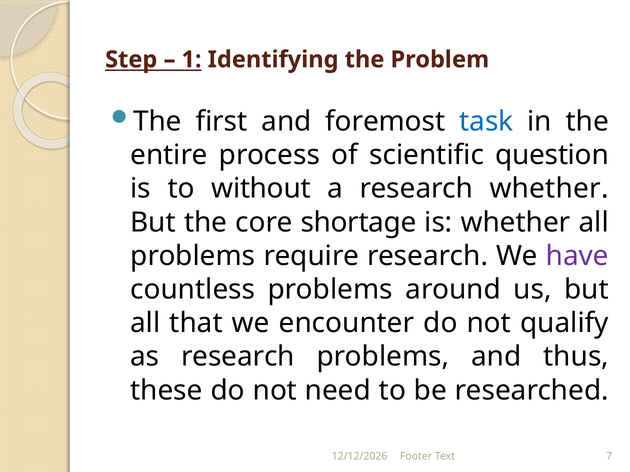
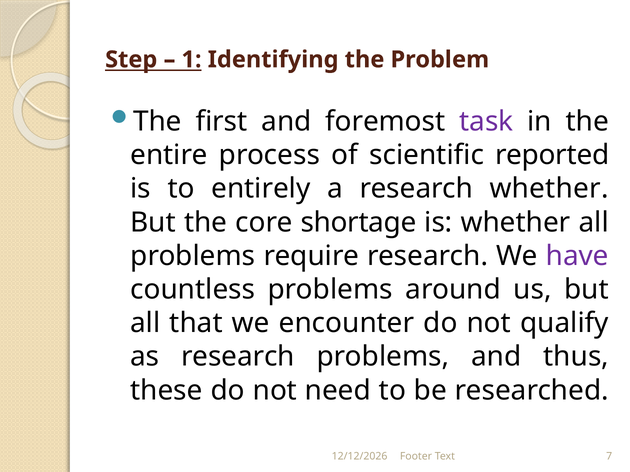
task colour: blue -> purple
question: question -> reported
without: without -> entirely
